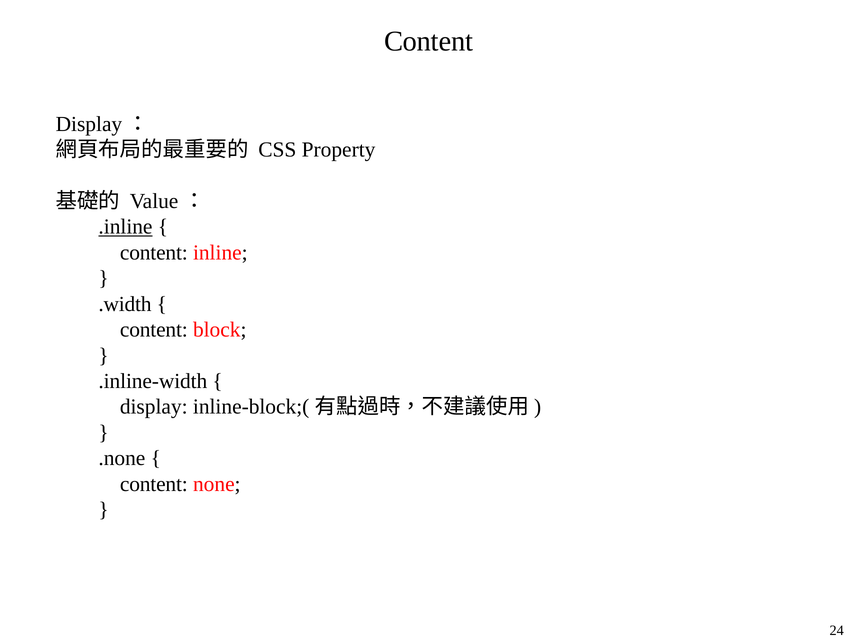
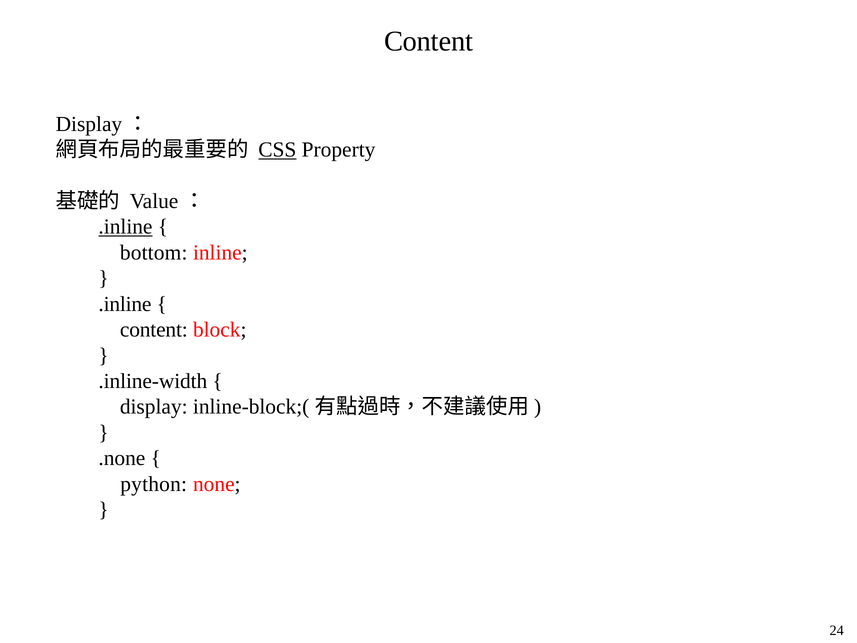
CSS underline: none -> present
content at (154, 252): content -> bottom
.width at (125, 304): .width -> .inline
content at (154, 484): content -> python
